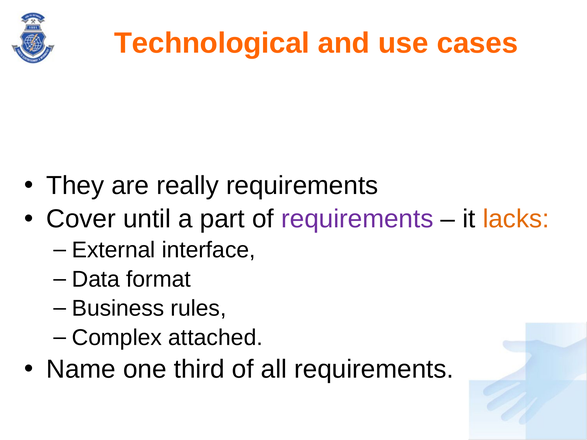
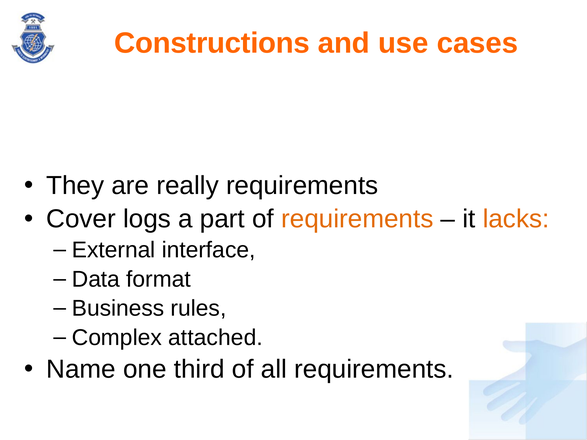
Technological: Technological -> Constructions
until: until -> logs
requirements at (357, 219) colour: purple -> orange
